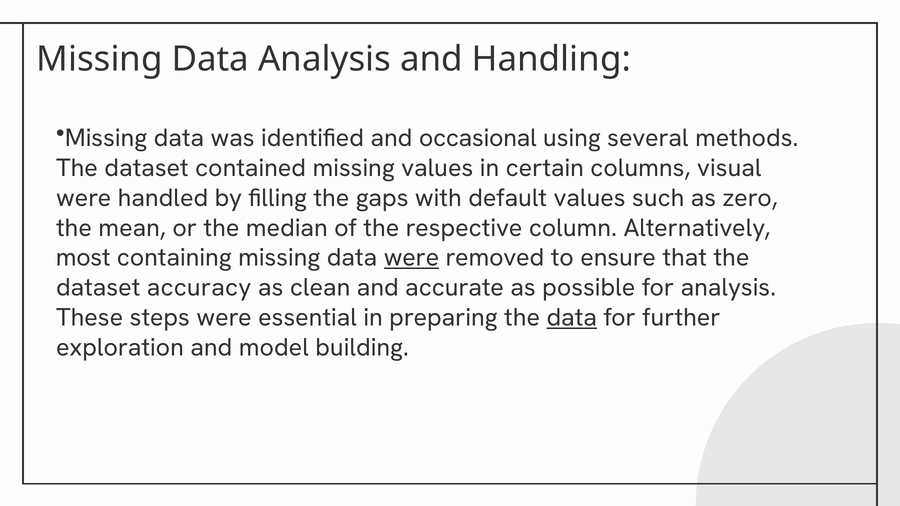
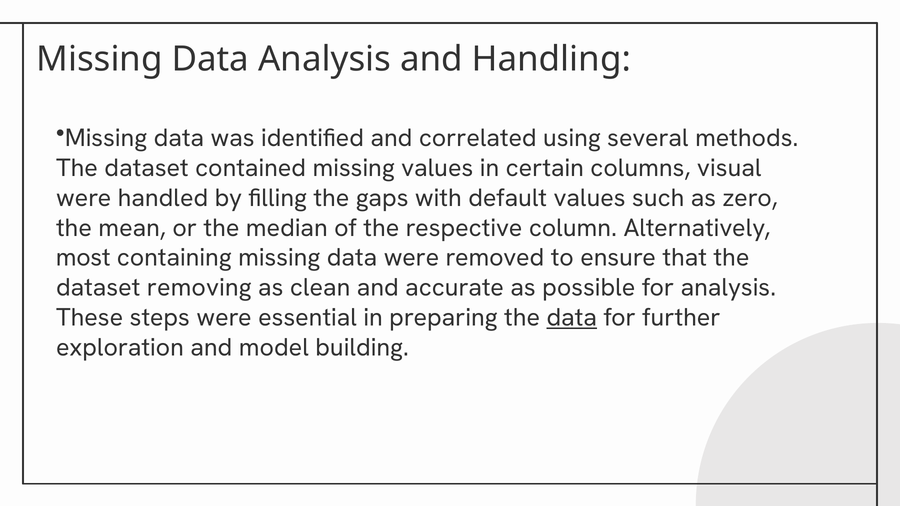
occasional: occasional -> correlated
were at (411, 258) underline: present -> none
accuracy: accuracy -> removing
